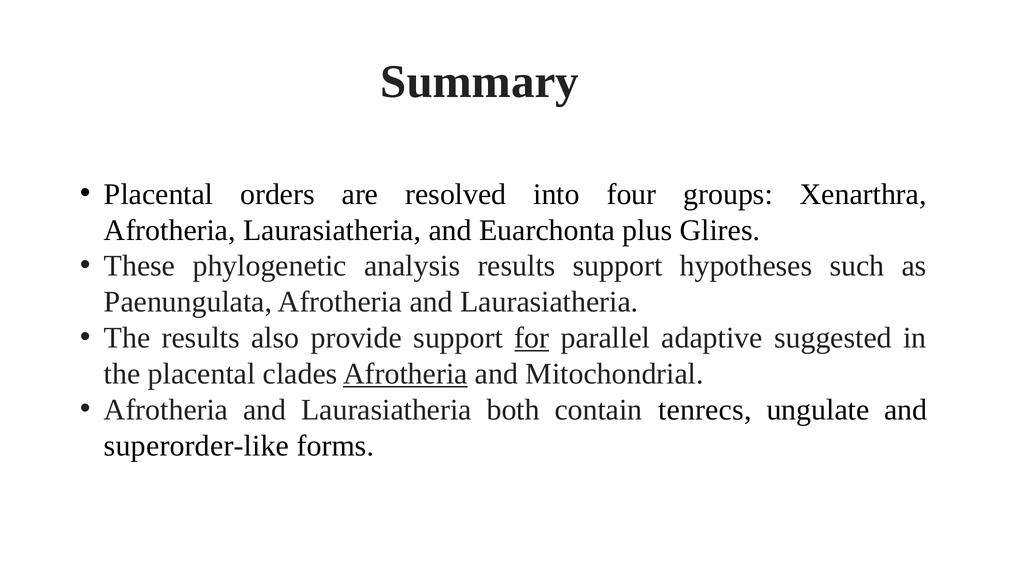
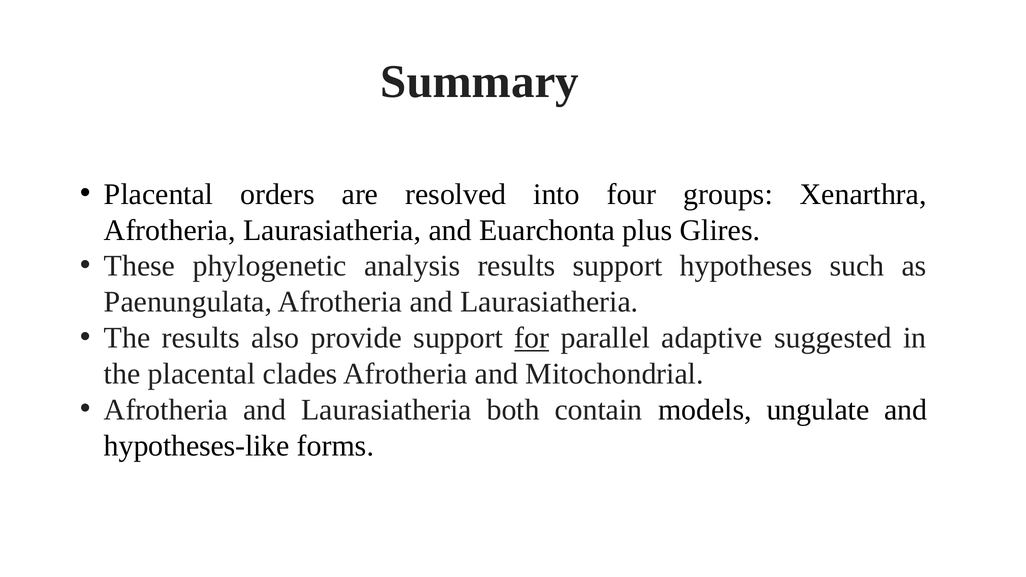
Afrotheria at (405, 374) underline: present -> none
tenrecs: tenrecs -> models
superorder-like: superorder-like -> hypotheses-like
